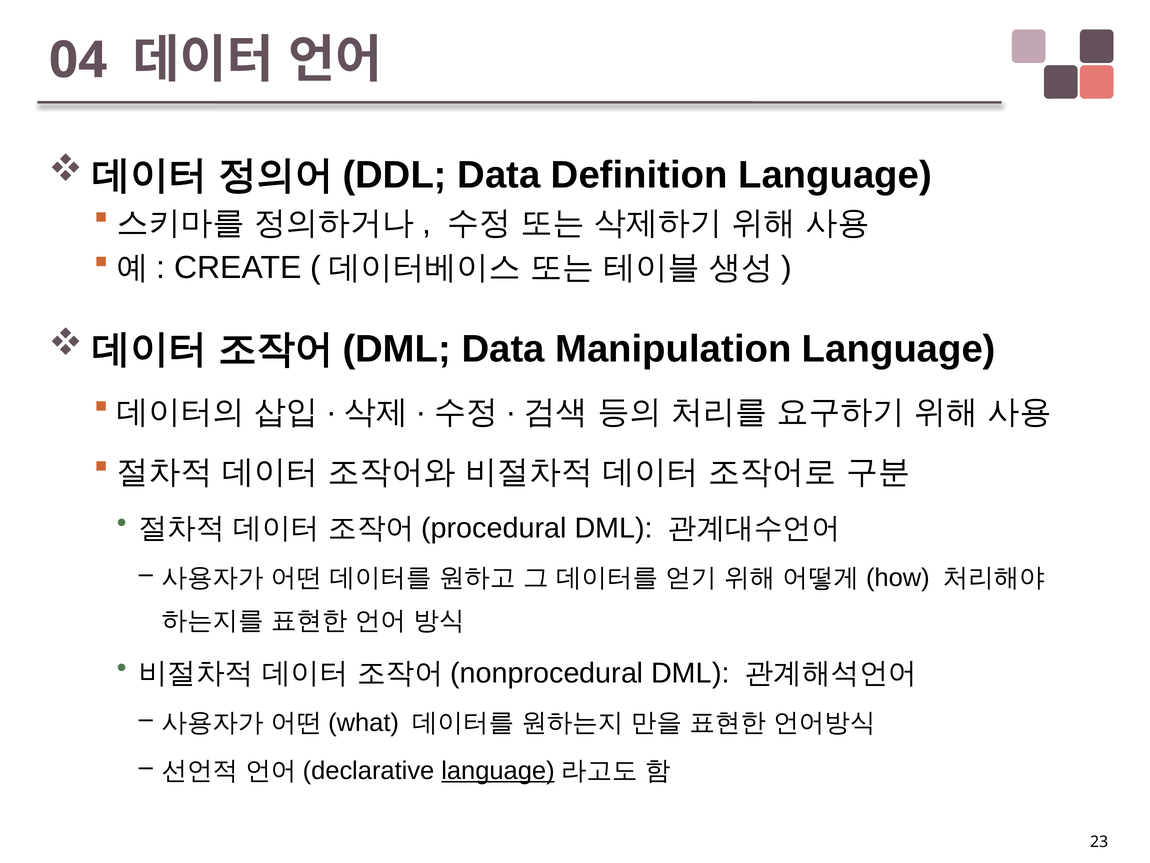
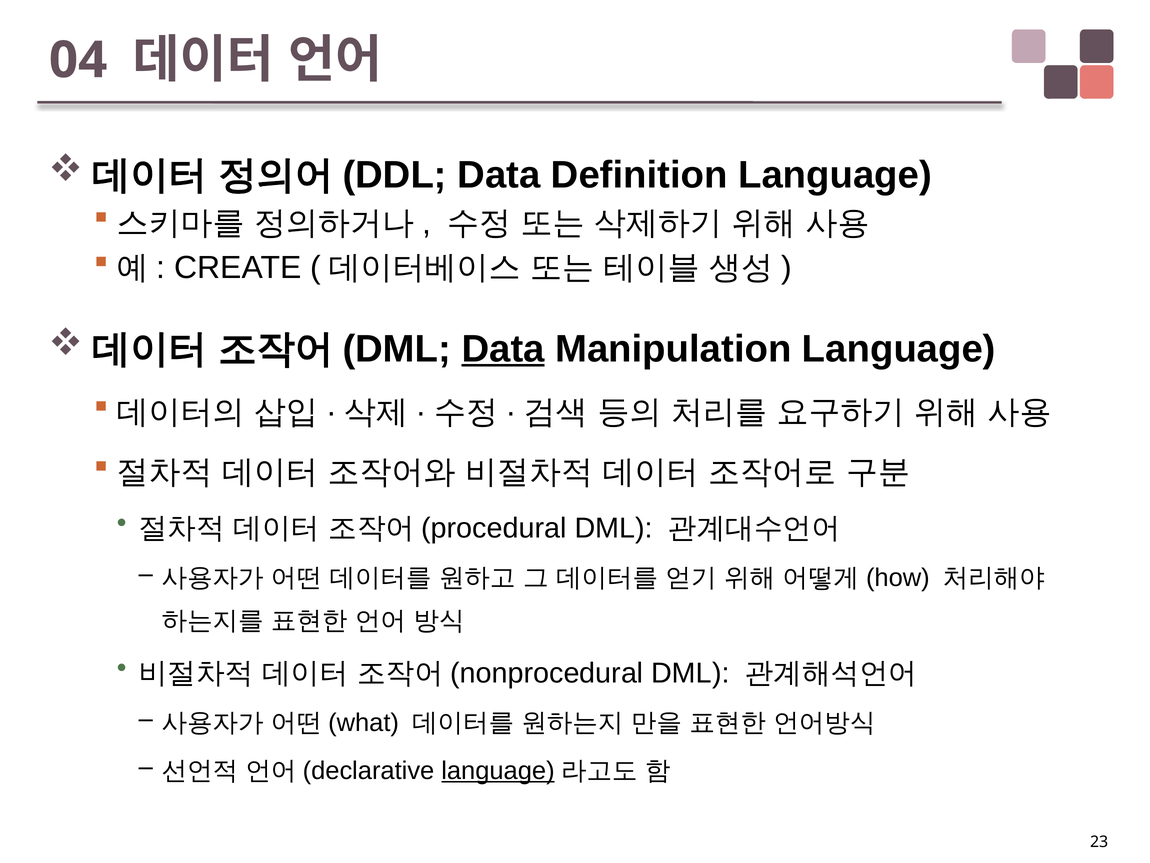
Data at (503, 349) underline: none -> present
